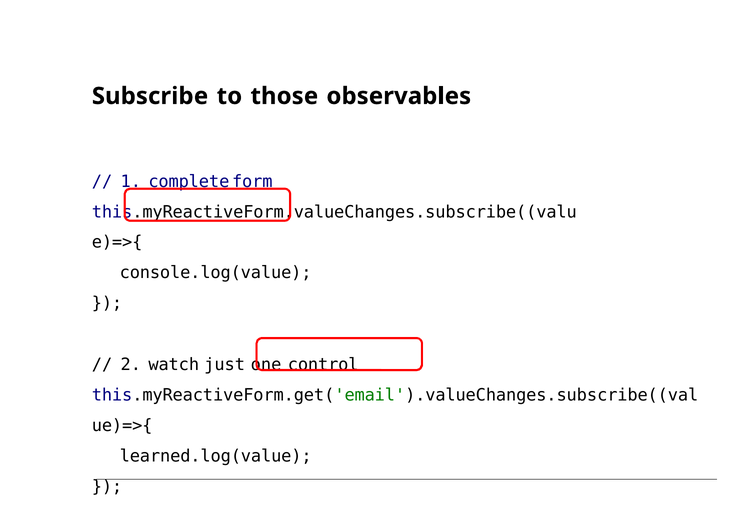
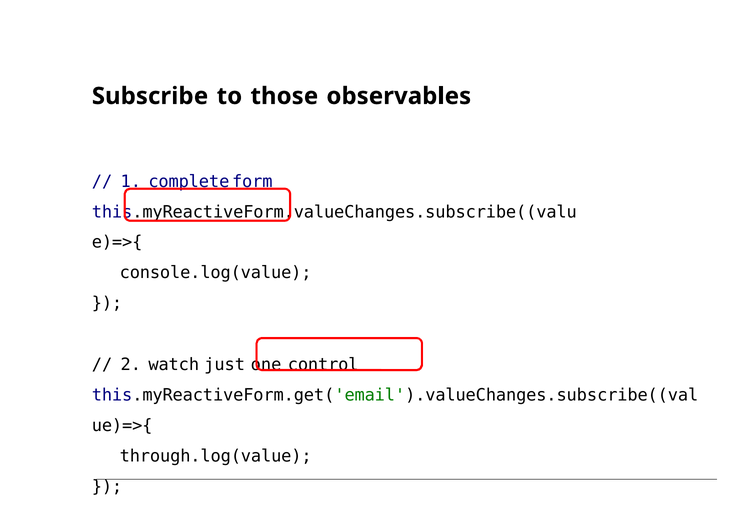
learned.log(value: learned.log(value -> through.log(value
